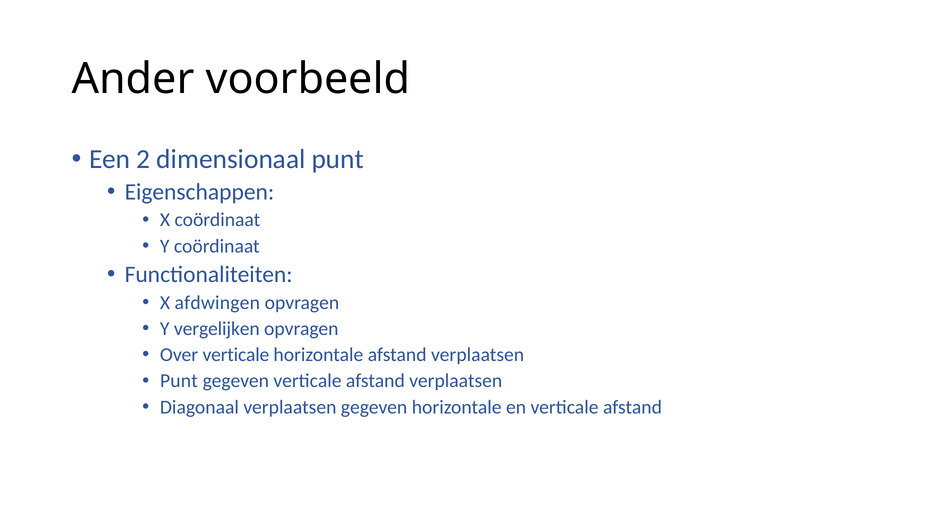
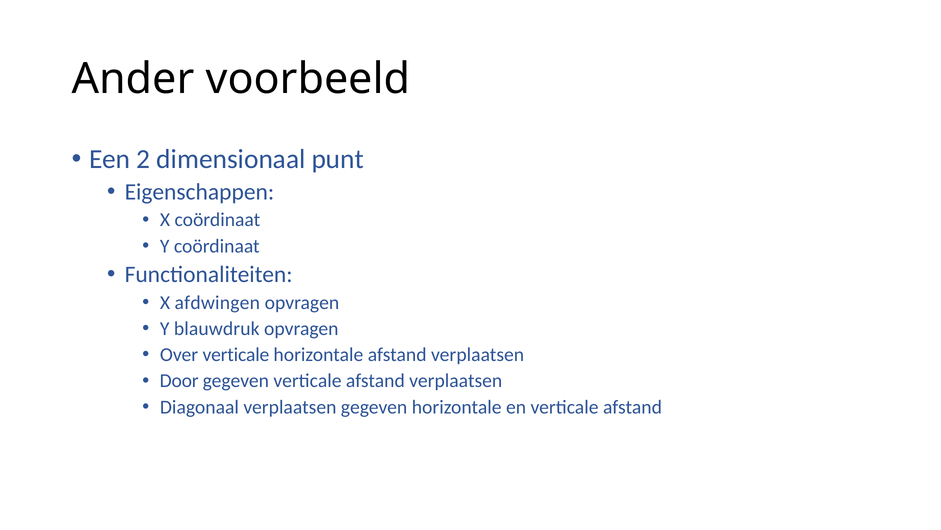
vergelijken: vergelijken -> blauwdruk
Punt at (179, 380): Punt -> Door
